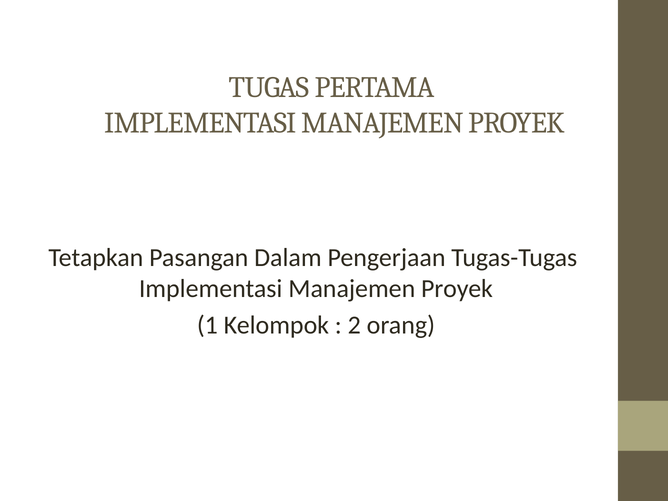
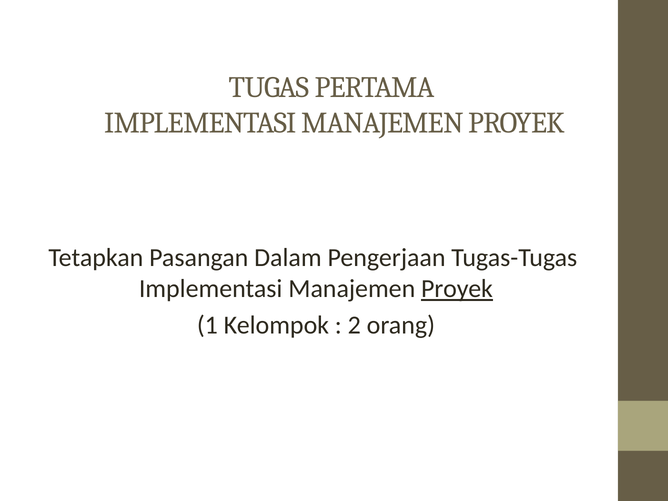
Proyek at (457, 289) underline: none -> present
